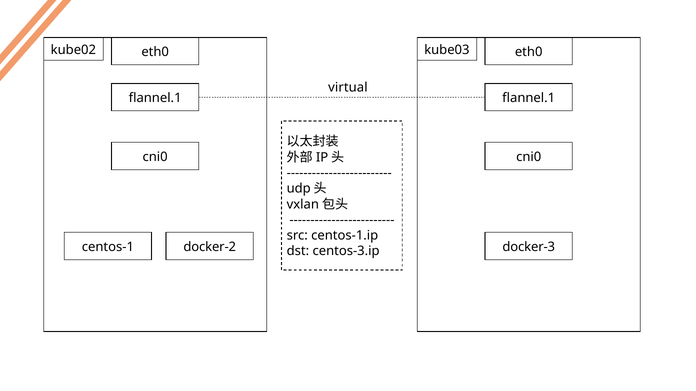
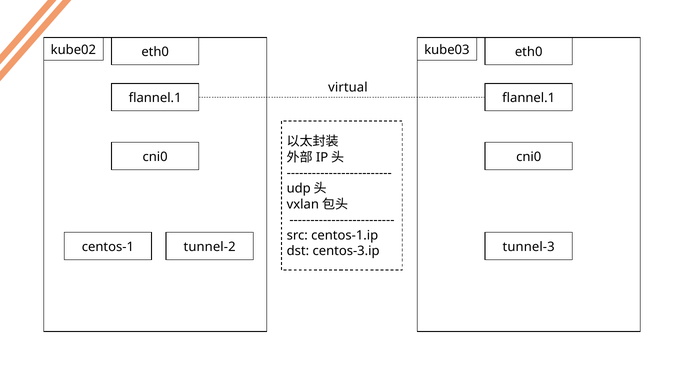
docker-2: docker-2 -> tunnel-2
docker-3: docker-3 -> tunnel-3
